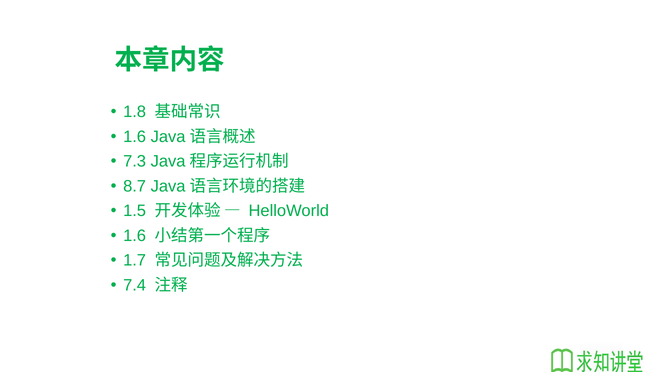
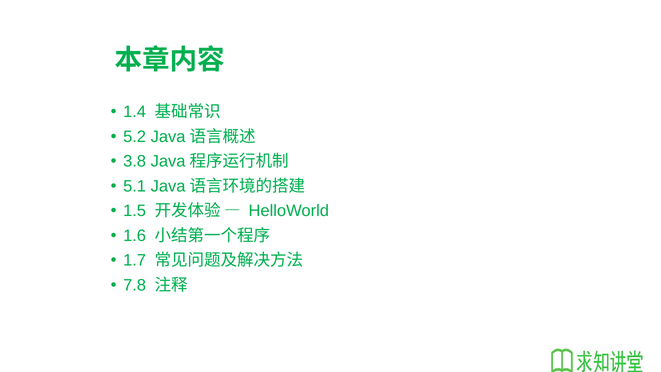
1.8: 1.8 -> 1.4
1.6 at (135, 137): 1.6 -> 5.2
7.3: 7.3 -> 3.8
8.7: 8.7 -> 5.1
7.4: 7.4 -> 7.8
